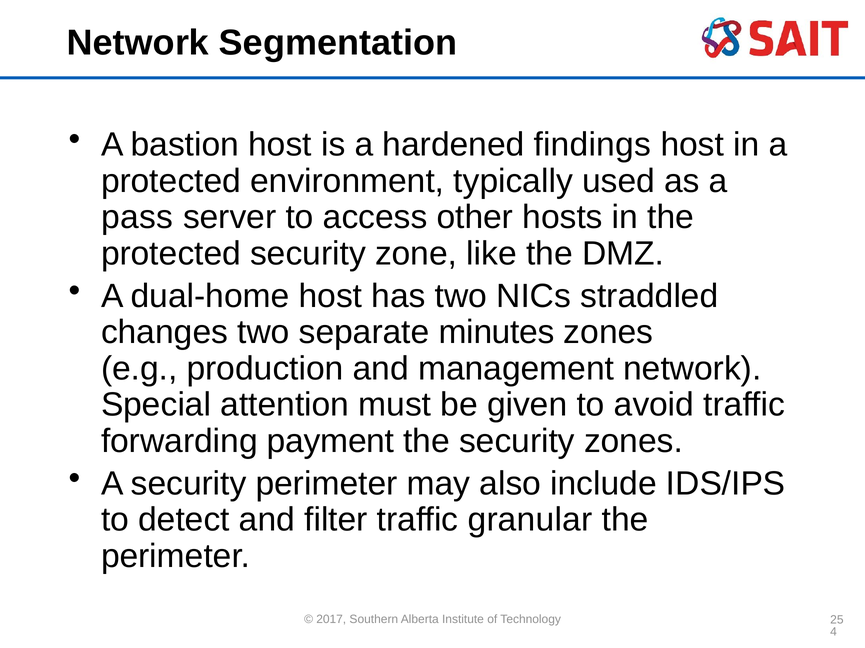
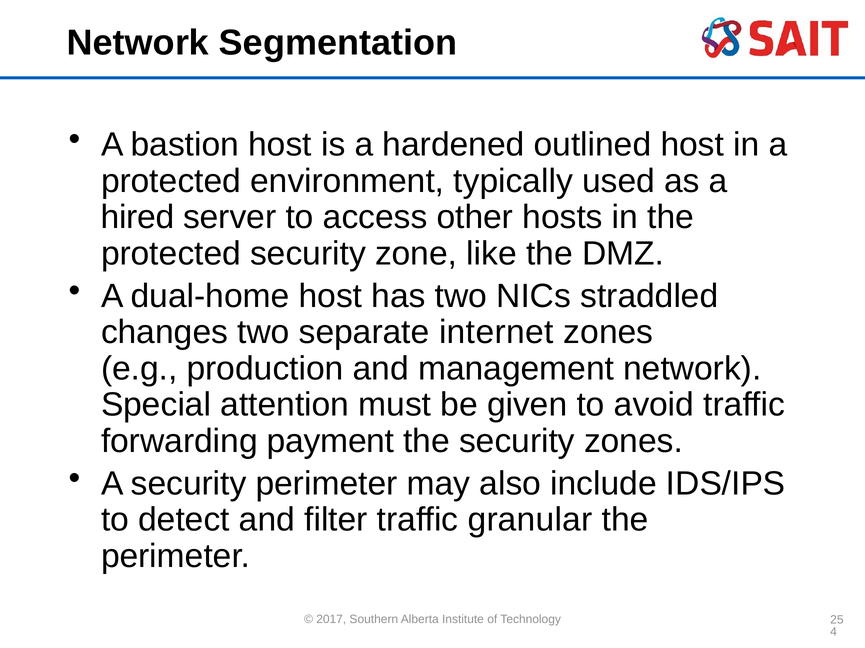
findings: findings -> outlined
pass: pass -> hired
minutes: minutes -> internet
